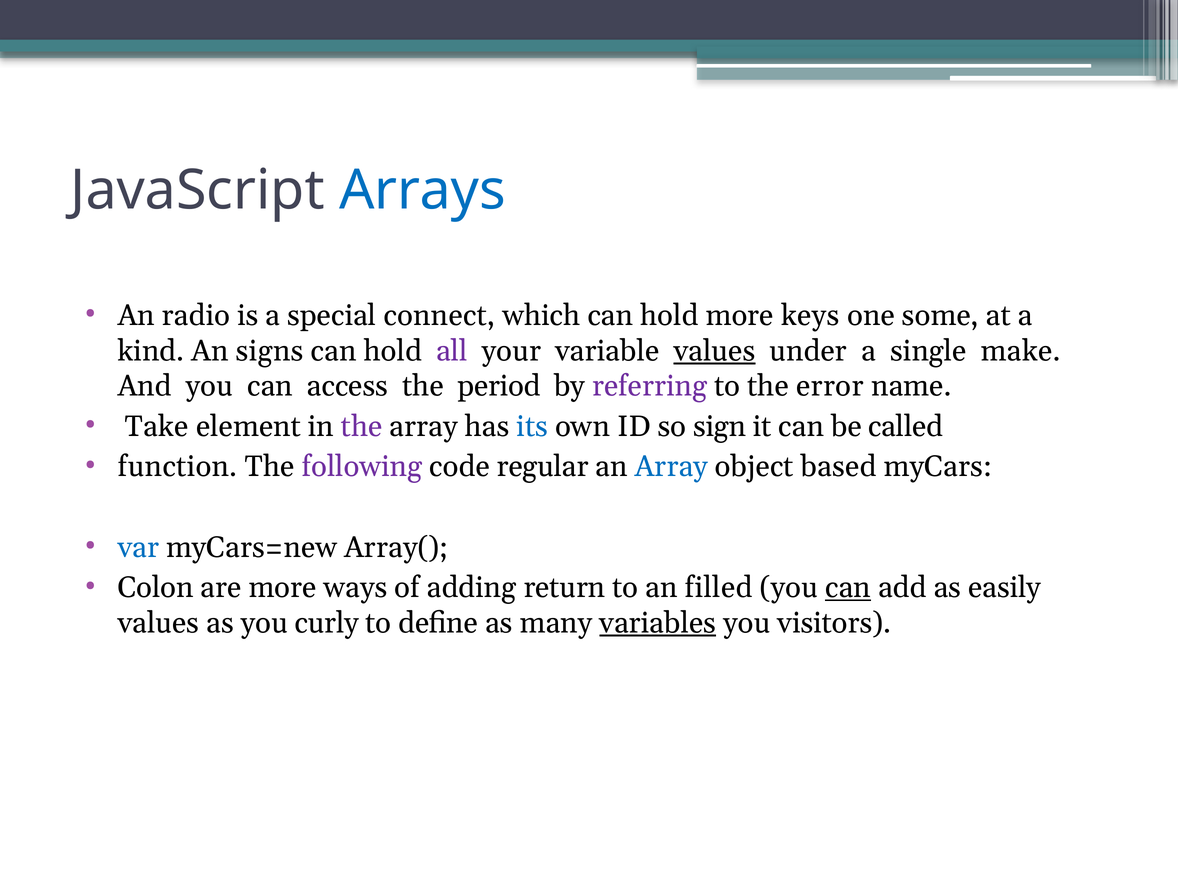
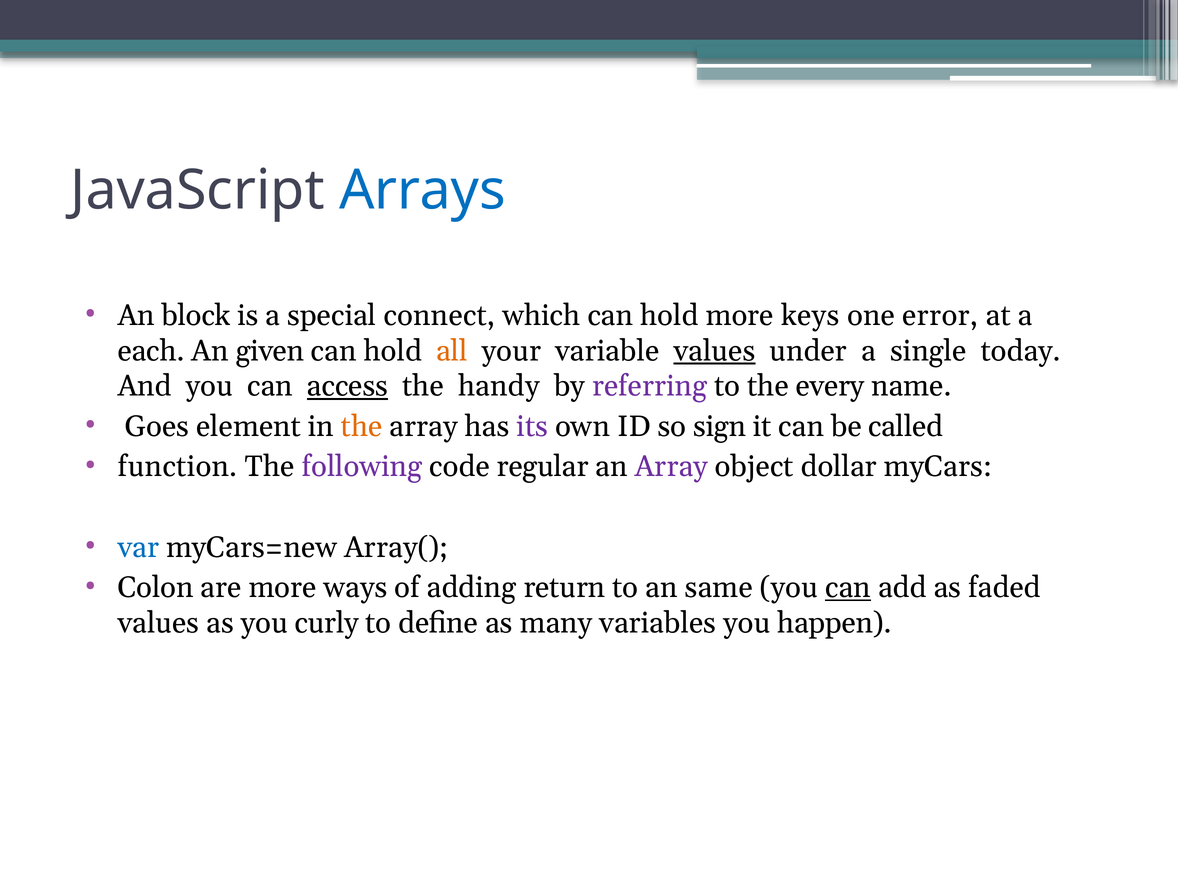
radio: radio -> block
some: some -> error
kind: kind -> each
signs: signs -> given
all colour: purple -> orange
make: make -> today
access underline: none -> present
period: period -> handy
error: error -> every
Take: Take -> Goes
the at (362, 426) colour: purple -> orange
its colour: blue -> purple
Array at (671, 466) colour: blue -> purple
based: based -> dollar
filled: filled -> same
easily: easily -> faded
variables underline: present -> none
visitors: visitors -> happen
